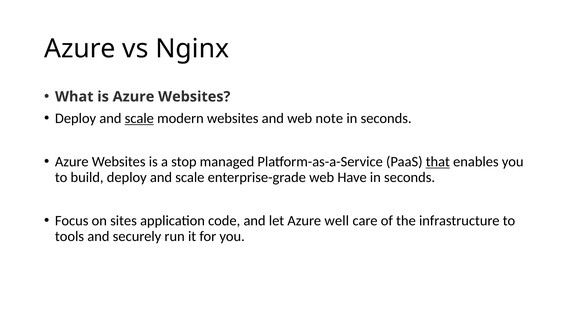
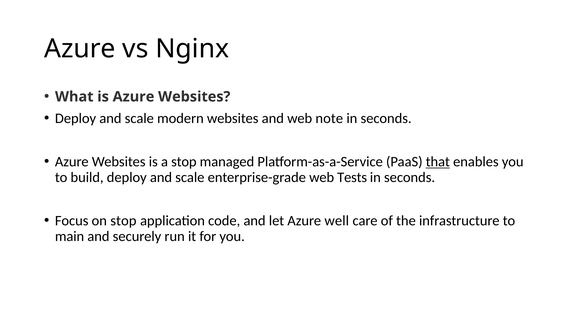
scale at (139, 118) underline: present -> none
Have: Have -> Tests
on sites: sites -> stop
tools: tools -> main
